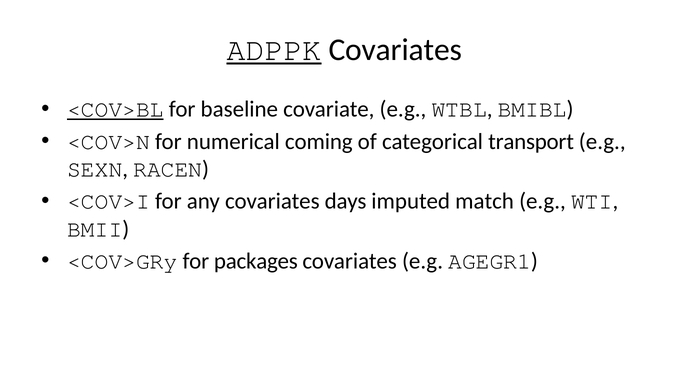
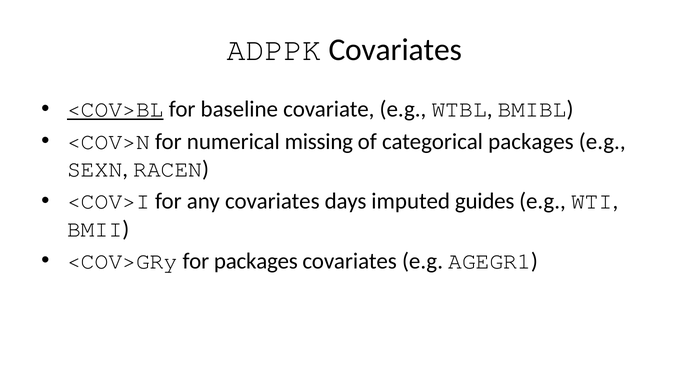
ADPPK underline: present -> none
coming: coming -> missing
categorical transport: transport -> packages
match: match -> guides
